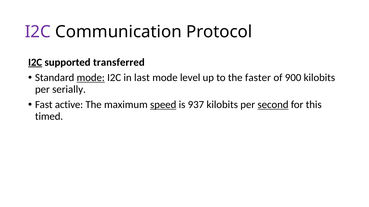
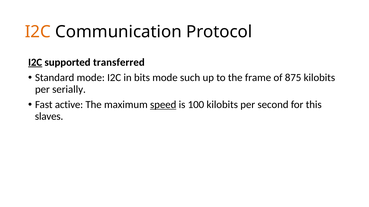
I2C at (38, 32) colour: purple -> orange
mode at (91, 78) underline: present -> none
last: last -> bits
level: level -> such
faster: faster -> frame
900: 900 -> 875
937: 937 -> 100
second underline: present -> none
timed: timed -> slaves
